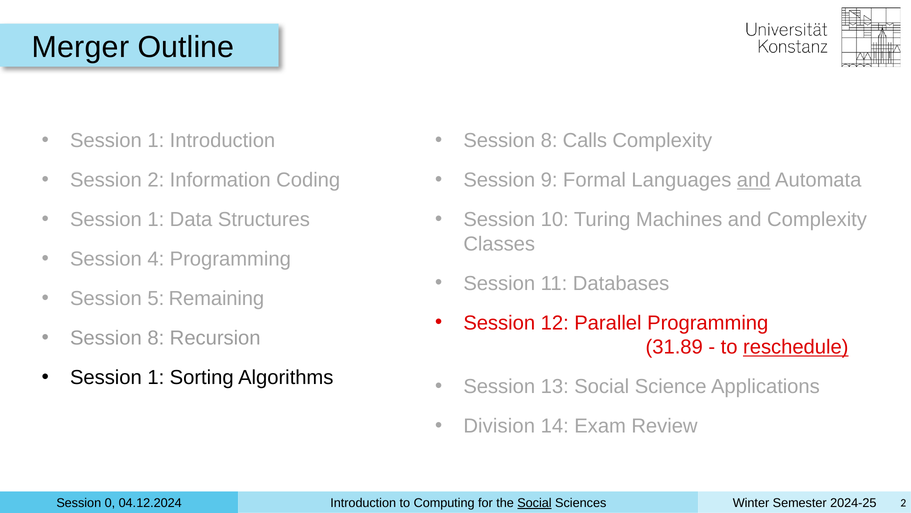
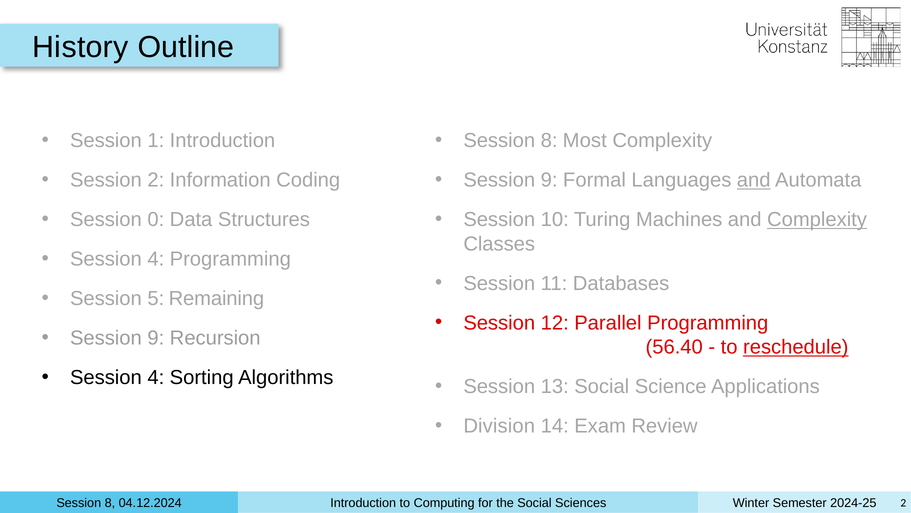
Merger: Merger -> History
Calls: Calls -> Most
1 at (156, 219): 1 -> 0
Complexity at (817, 219) underline: none -> present
8 at (156, 338): 8 -> 9
31.89: 31.89 -> 56.40
1 at (156, 377): 1 -> 4
0 at (110, 503): 0 -> 8
Social at (534, 503) underline: present -> none
